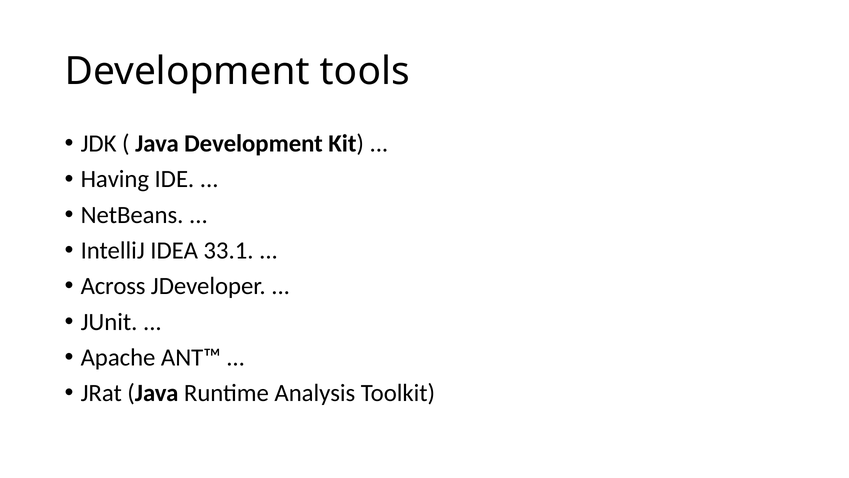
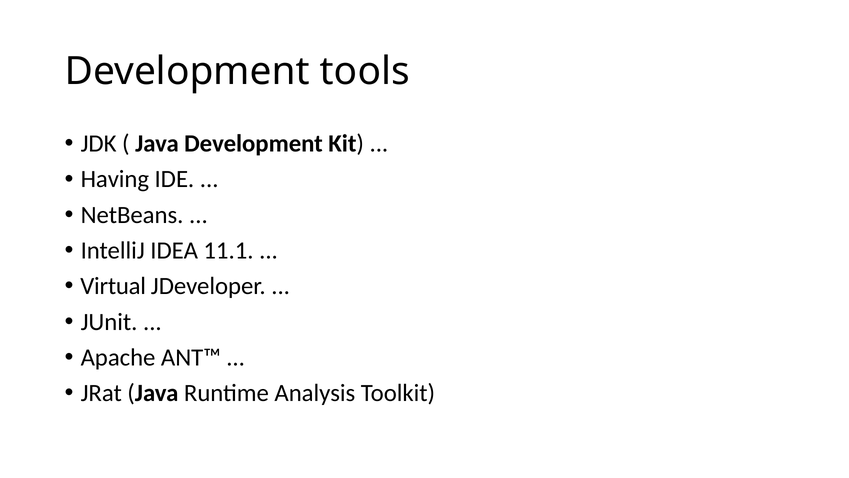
33.1: 33.1 -> 11.1
Across: Across -> Virtual
